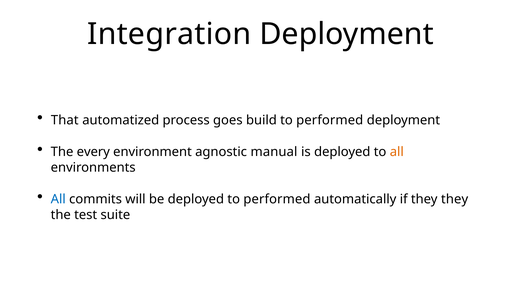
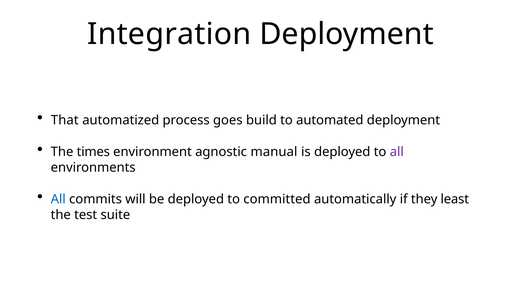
build to performed: performed -> automated
every: every -> times
all at (397, 152) colour: orange -> purple
deployed to performed: performed -> committed
they they: they -> least
